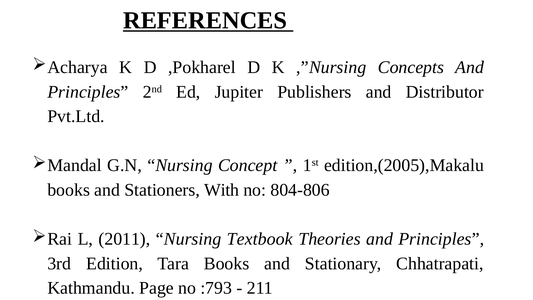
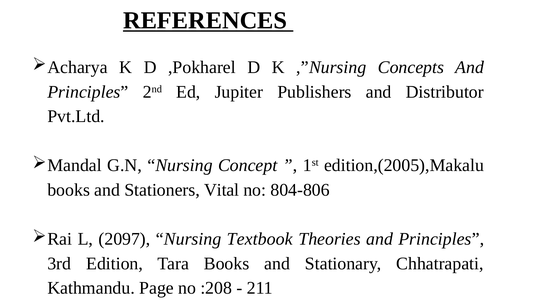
With: With -> Vital
2011: 2011 -> 2097
:793: :793 -> :208
